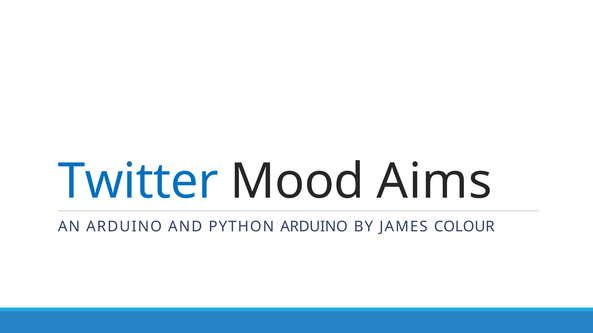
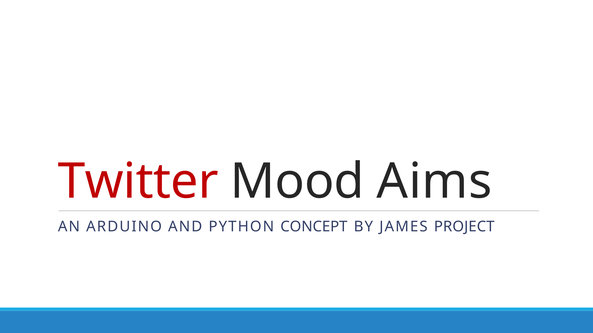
Twitter colour: blue -> red
PYTHON ARDUINO: ARDUINO -> CONCEPT
COLOUR: COLOUR -> PROJECT
